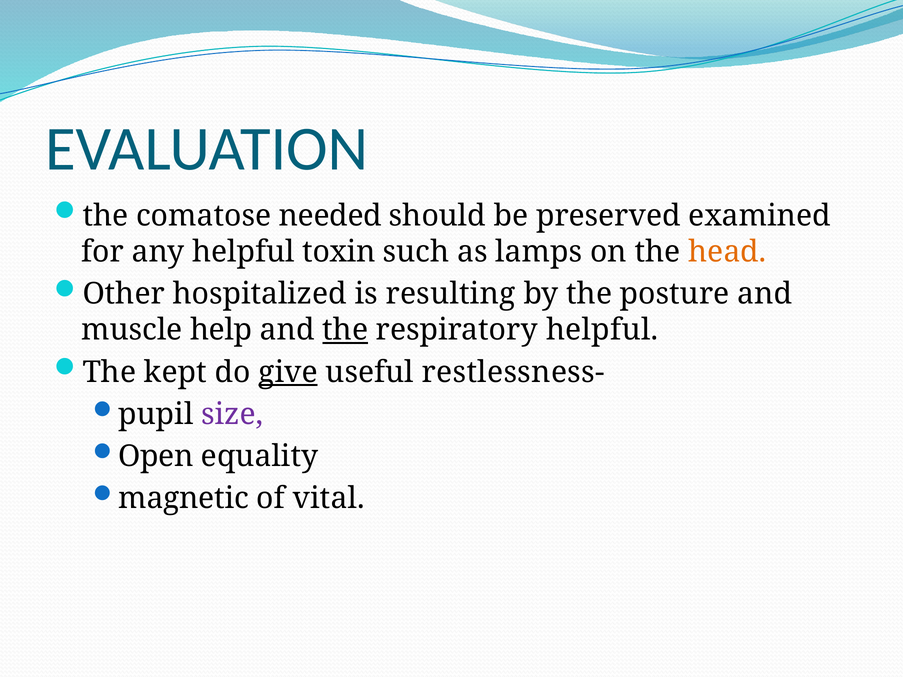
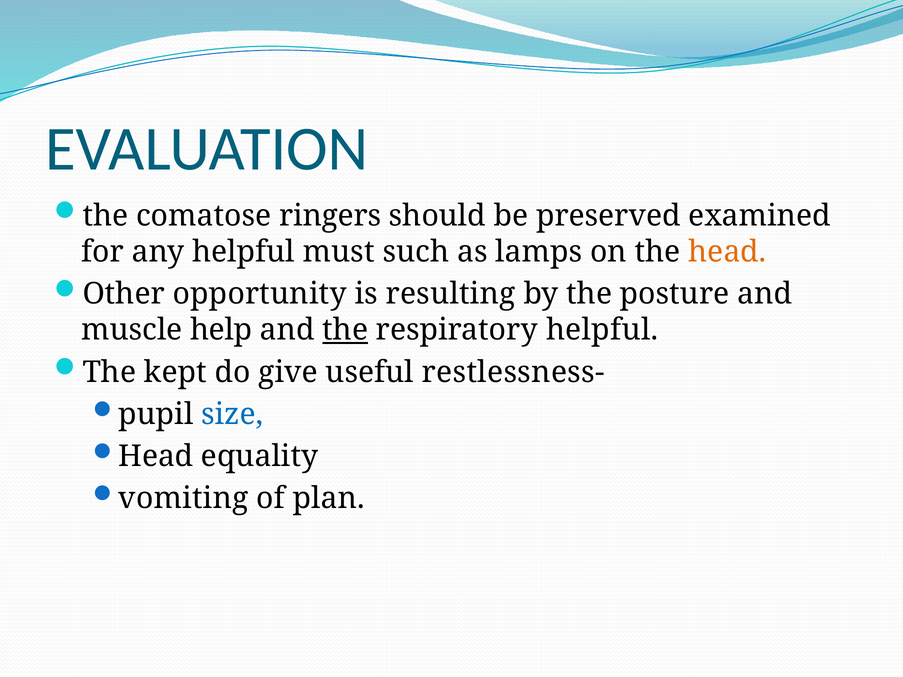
needed: needed -> ringers
toxin: toxin -> must
hospitalized: hospitalized -> opportunity
give underline: present -> none
size colour: purple -> blue
Open at (156, 456): Open -> Head
magnetic: magnetic -> vomiting
vital: vital -> plan
